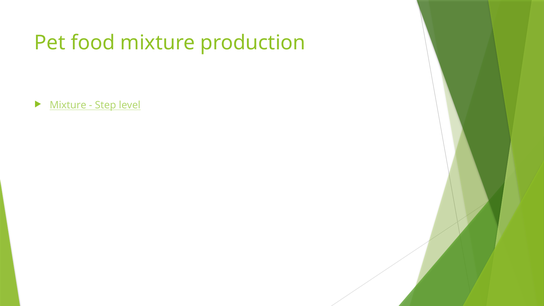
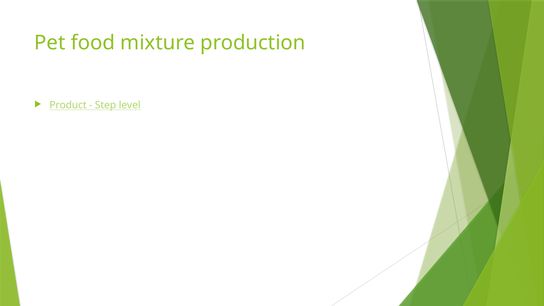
Mixture at (68, 105): Mixture -> Product
